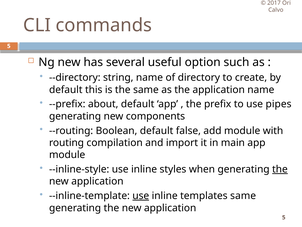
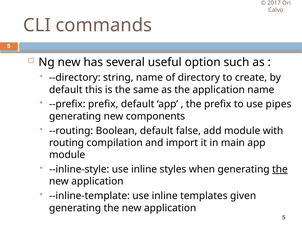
--prefix about: about -> prefix
use at (141, 195) underline: present -> none
templates same: same -> given
